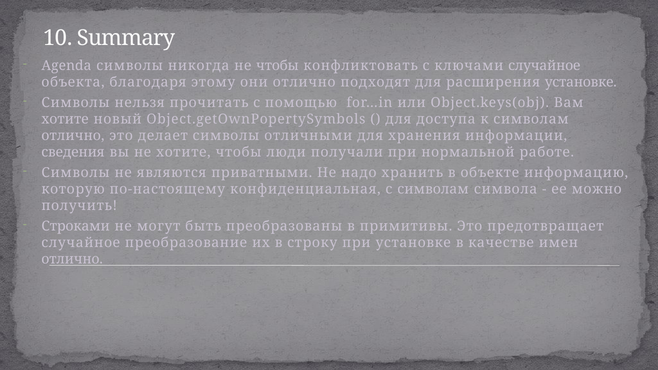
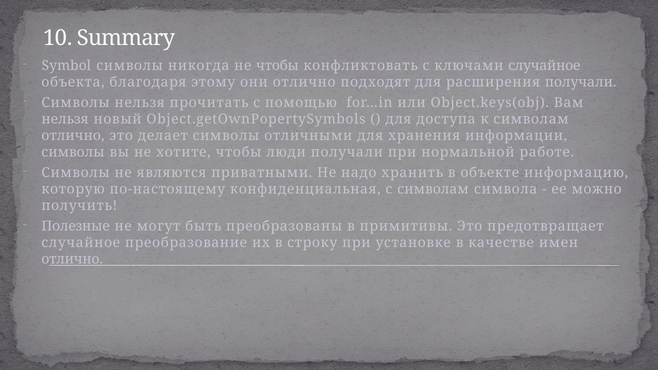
Agenda: Agenda -> Symbol
расширения установке: установке -> получали
хотите at (65, 119): хотите -> нельзя
сведения at (73, 152): сведения -> символы
Строками: Строками -> Полезные
